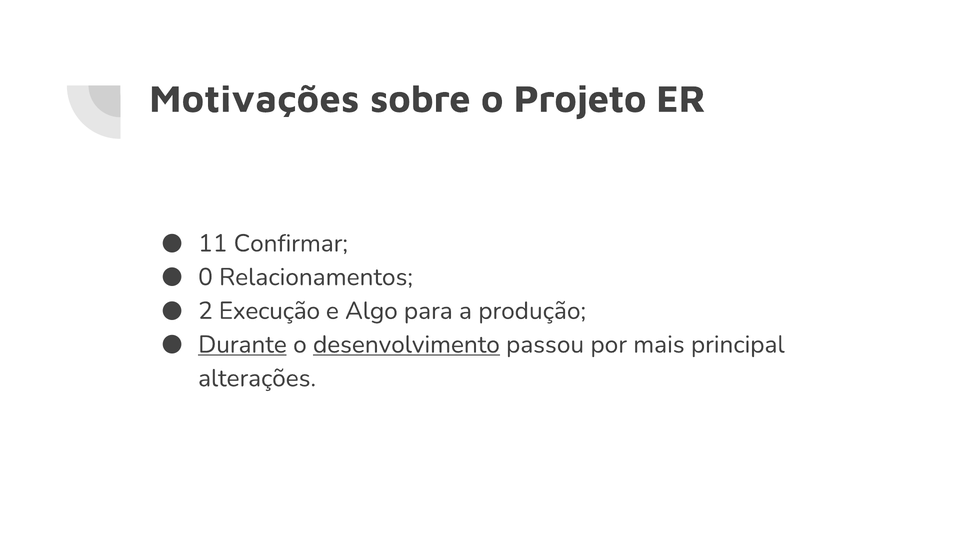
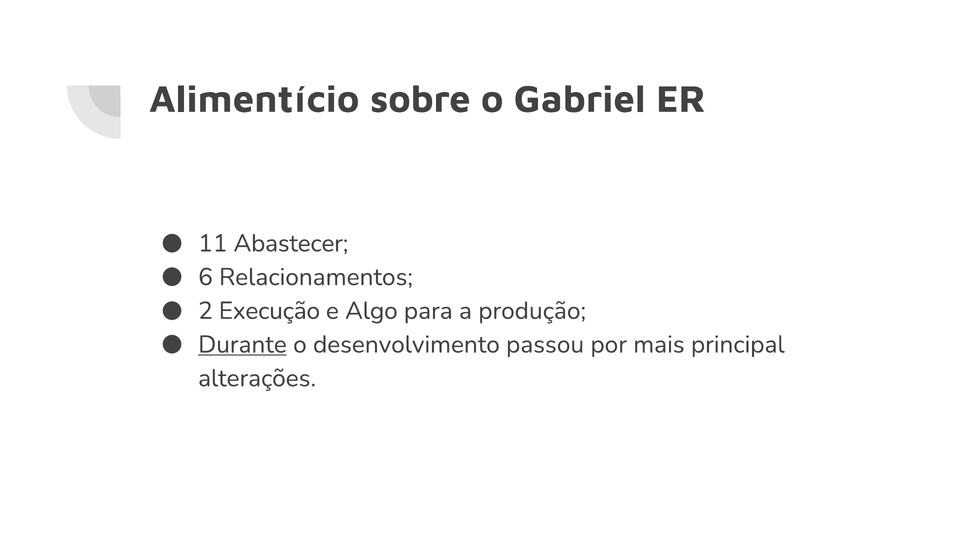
Motivações: Motivações -> Alimentício
Projeto: Projeto -> Gabriel
Confirmar: Confirmar -> Abastecer
0: 0 -> 6
desenvolvimento underline: present -> none
